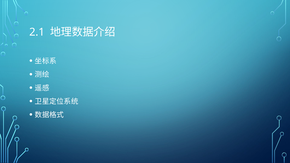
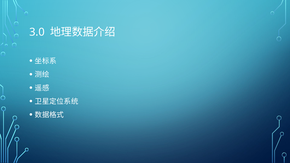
2.1: 2.1 -> 3.0
